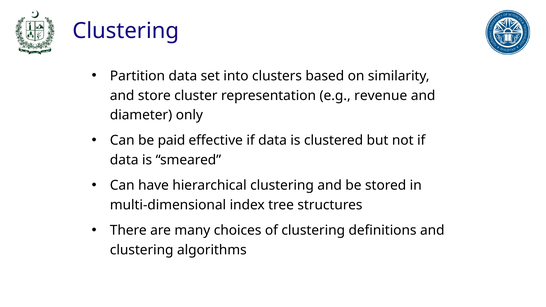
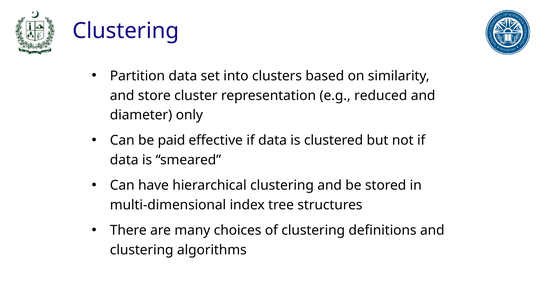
revenue: revenue -> reduced
